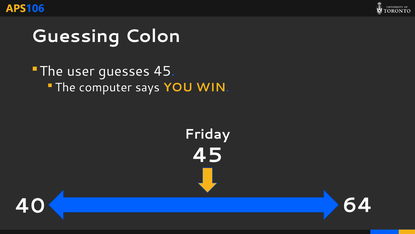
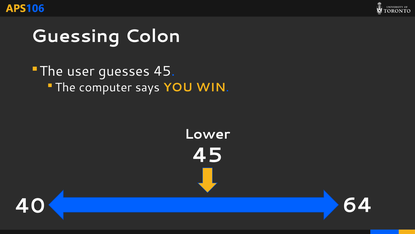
Friday: Friday -> Lower
